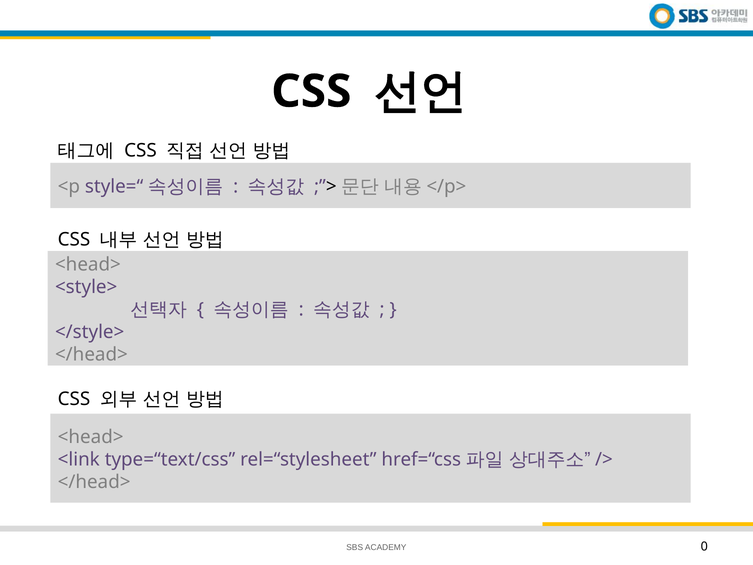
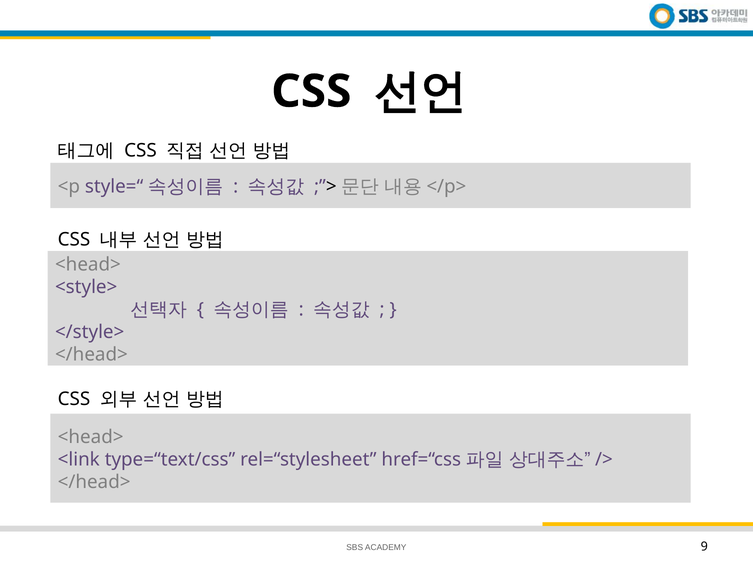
0: 0 -> 9
